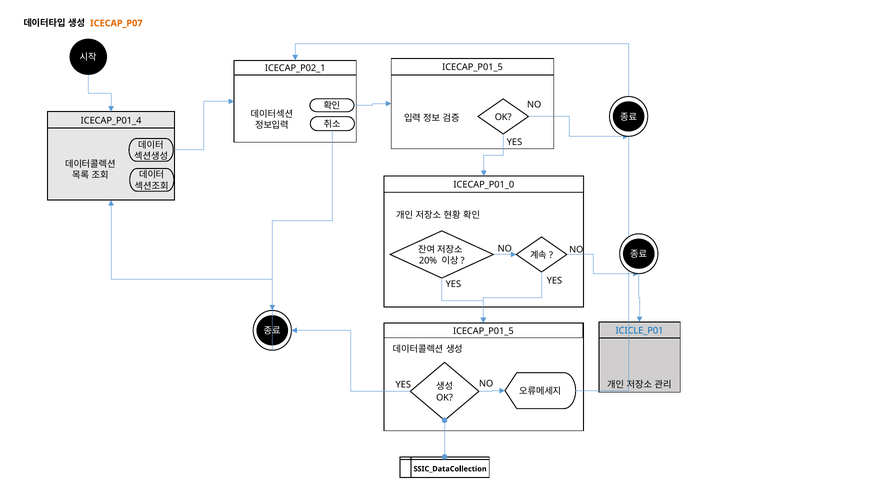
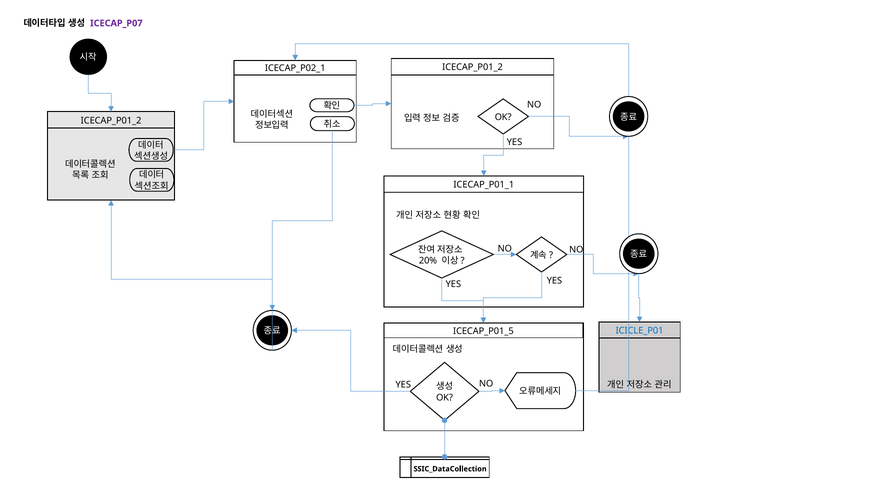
ICECAP_P07 colour: orange -> purple
ICECAP_P01_5 at (473, 67): ICECAP_P01_5 -> ICECAP_P01_2
ICECAP_P01_4 at (111, 121): ICECAP_P01_4 -> ICECAP_P01_2
ICECAP_P01_0: ICECAP_P01_0 -> ICECAP_P01_1
